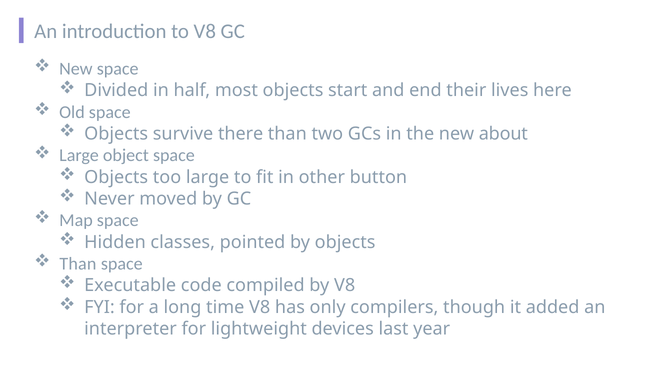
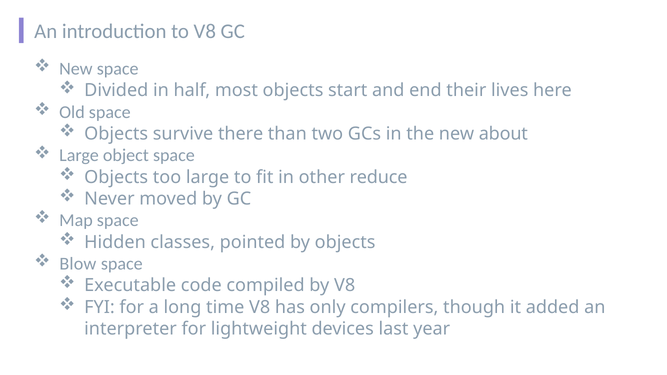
button: button -> reduce
Than at (78, 264): Than -> Blow
